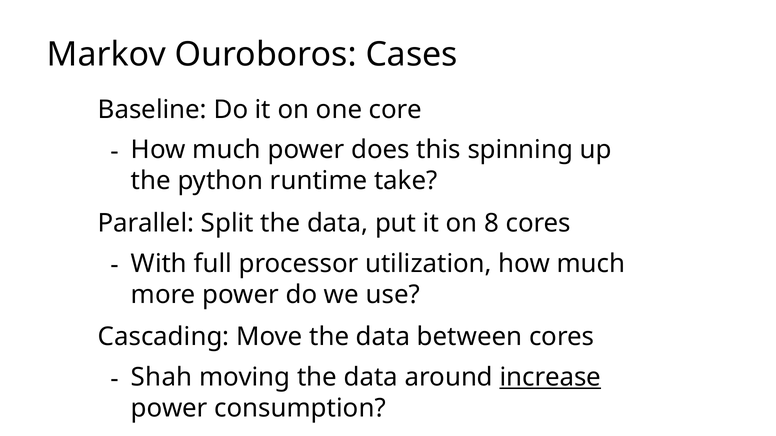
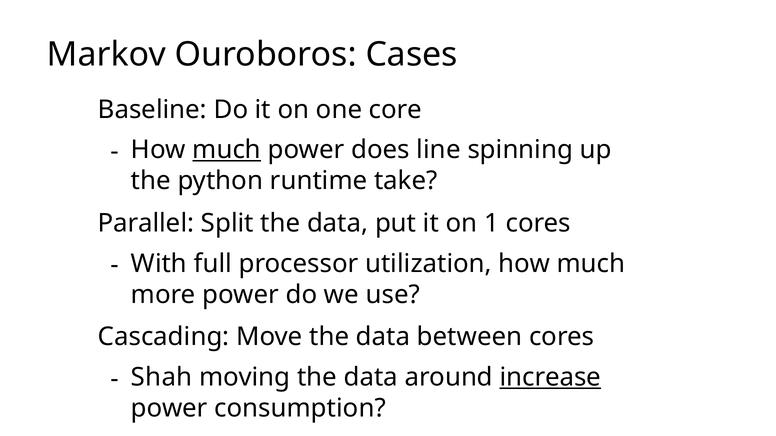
much at (227, 150) underline: none -> present
this: this -> line
8: 8 -> 1
